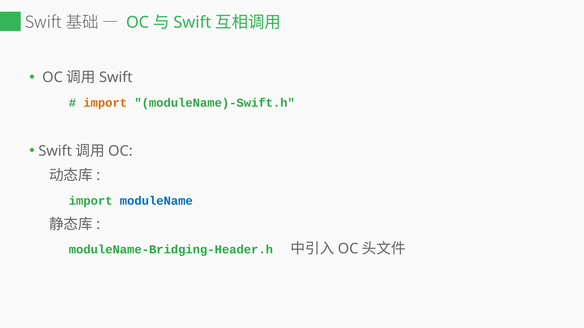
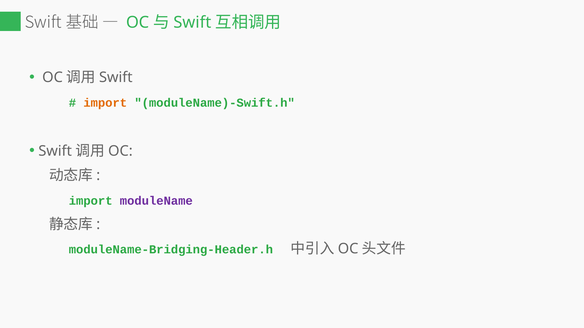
moduleName colour: blue -> purple
